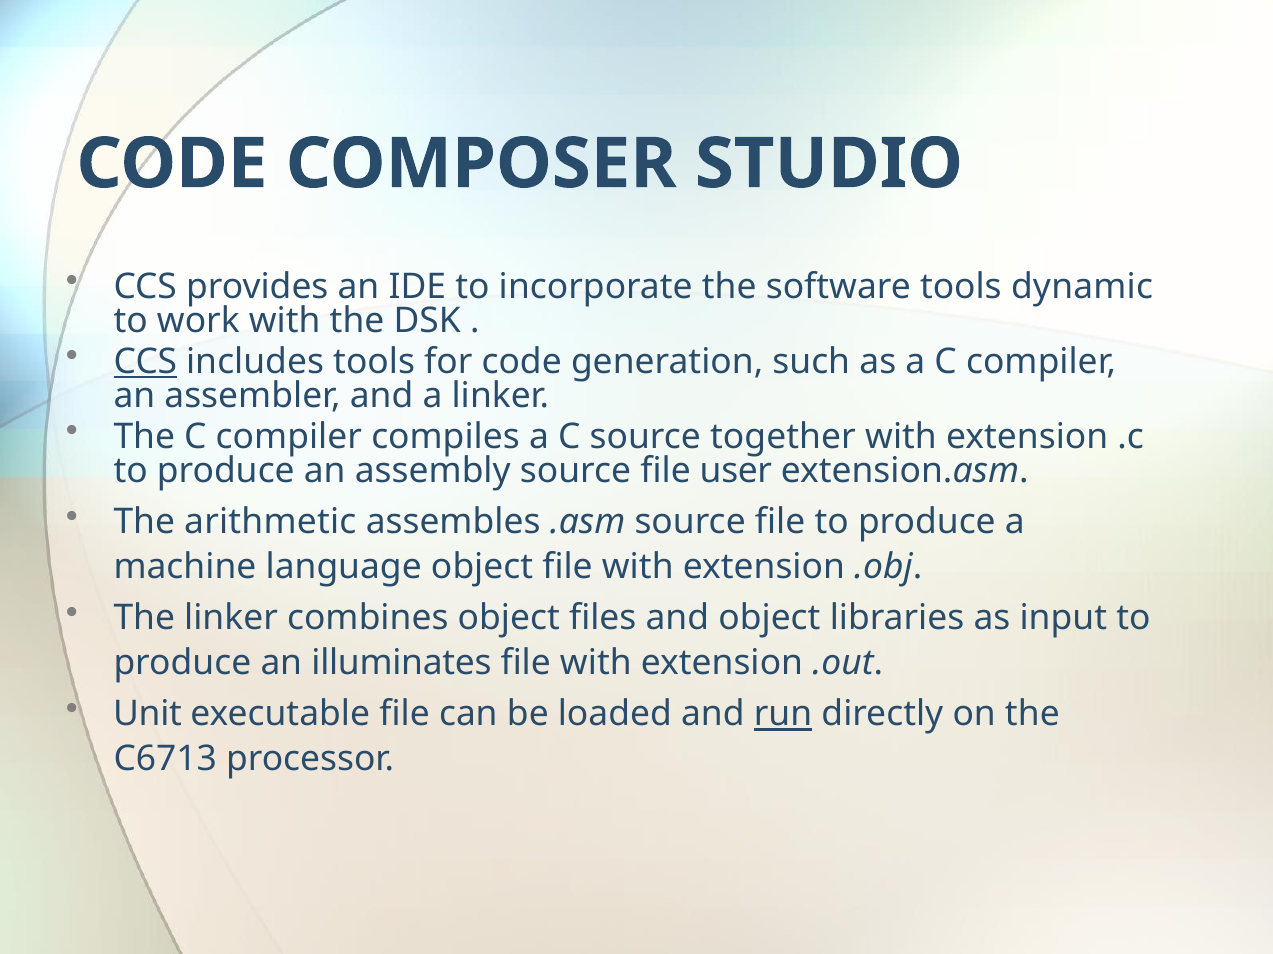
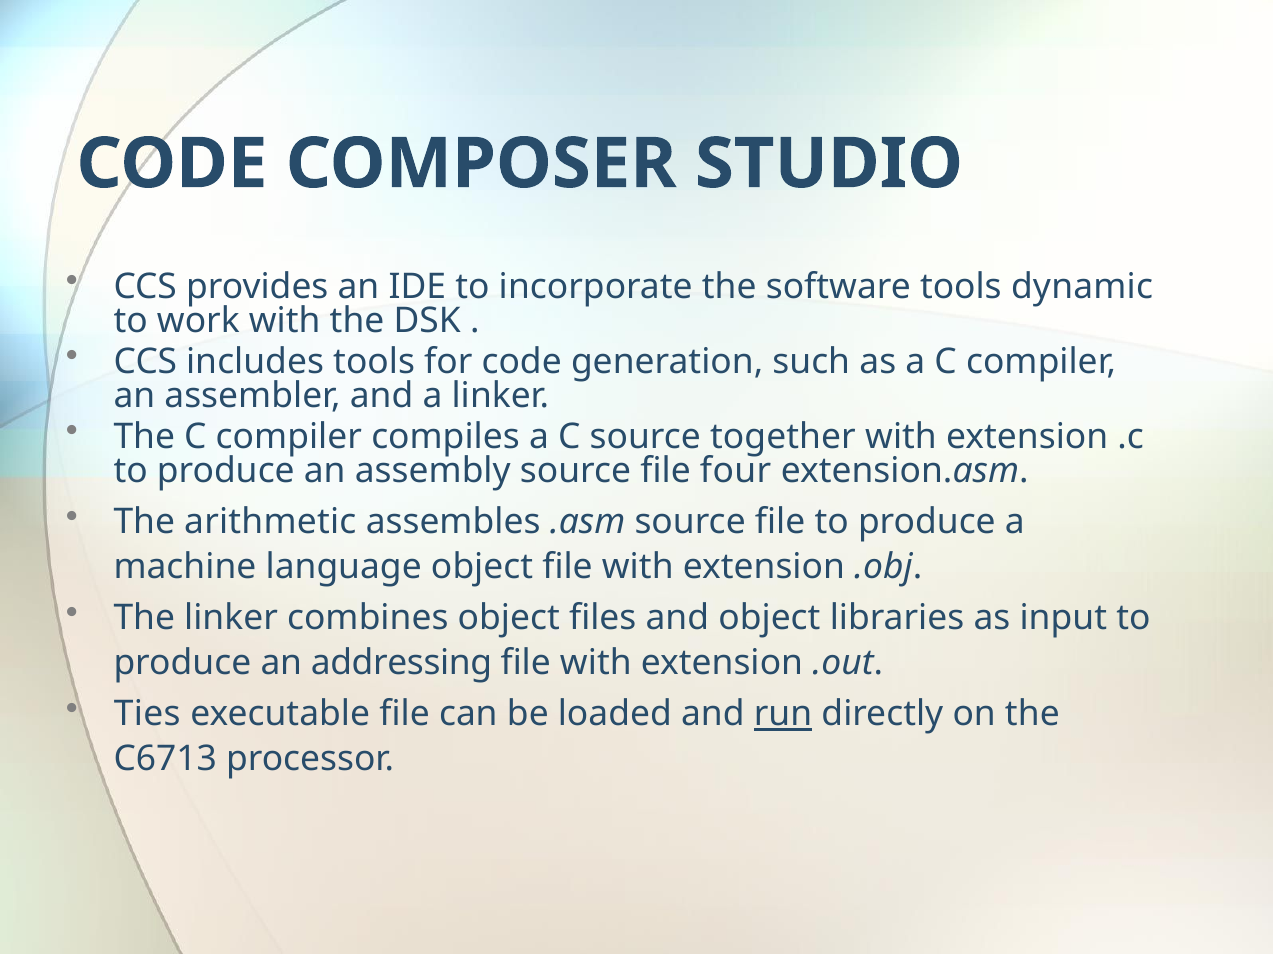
CCS at (145, 362) underline: present -> none
user: user -> four
illuminates: illuminates -> addressing
Unit: Unit -> Ties
